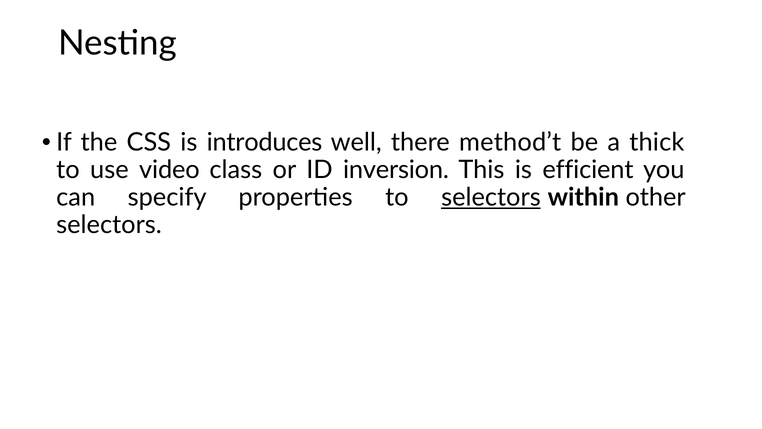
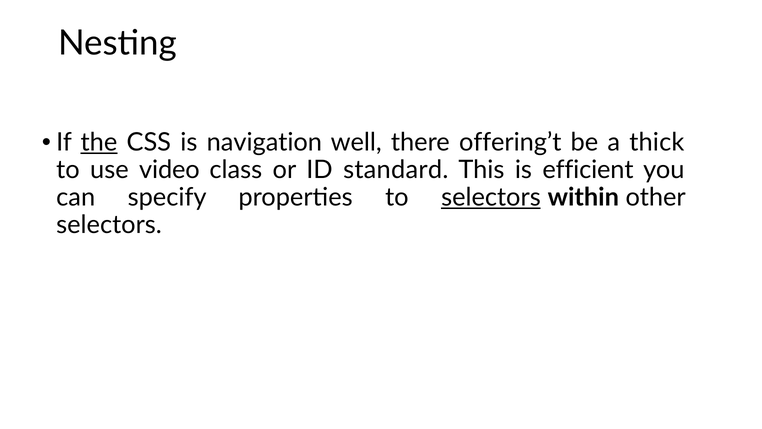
the underline: none -> present
introduces: introduces -> navigation
method’t: method’t -> offering’t
inversion: inversion -> standard
